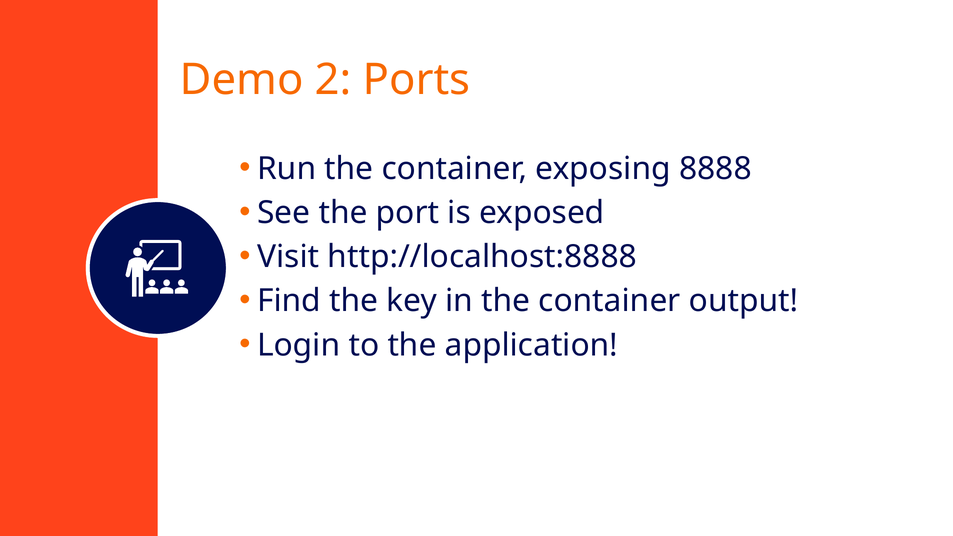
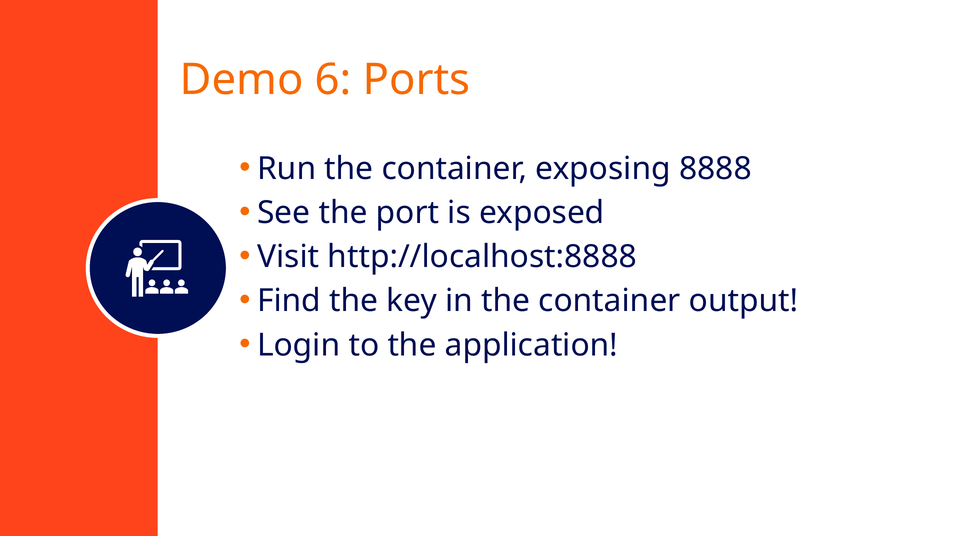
2: 2 -> 6
